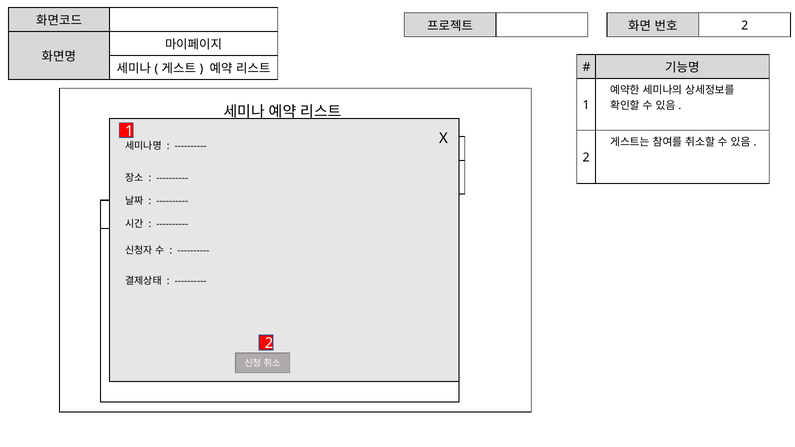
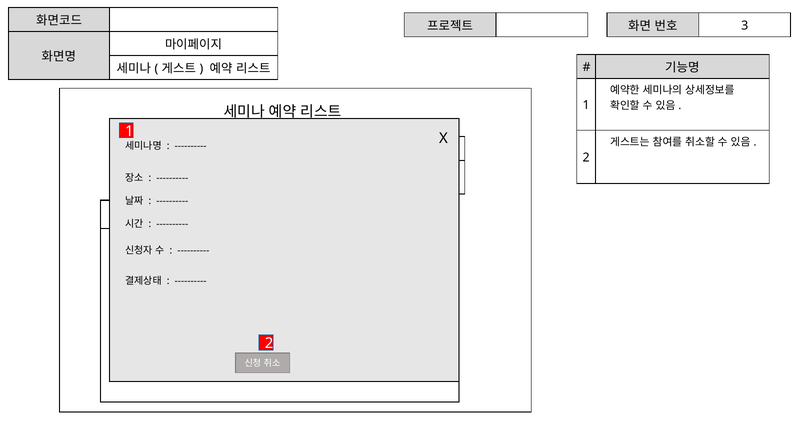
2 at (745, 26): 2 -> 3
